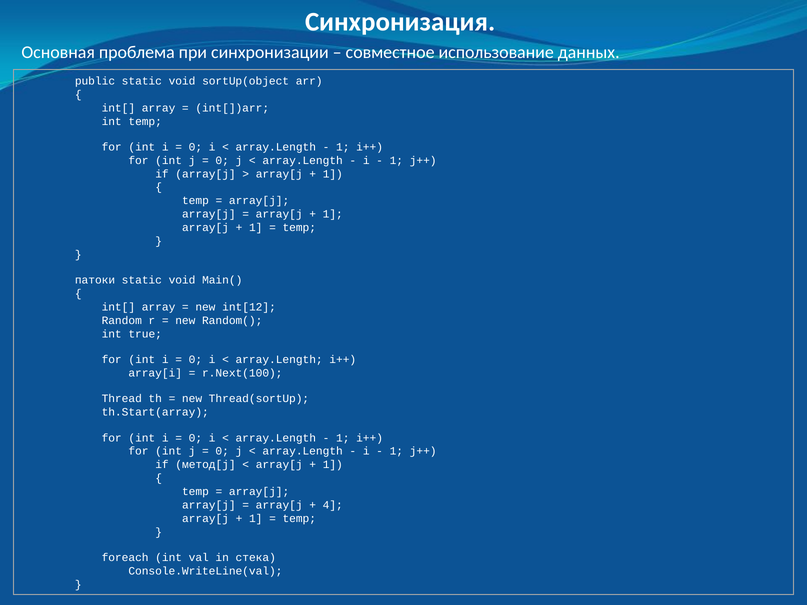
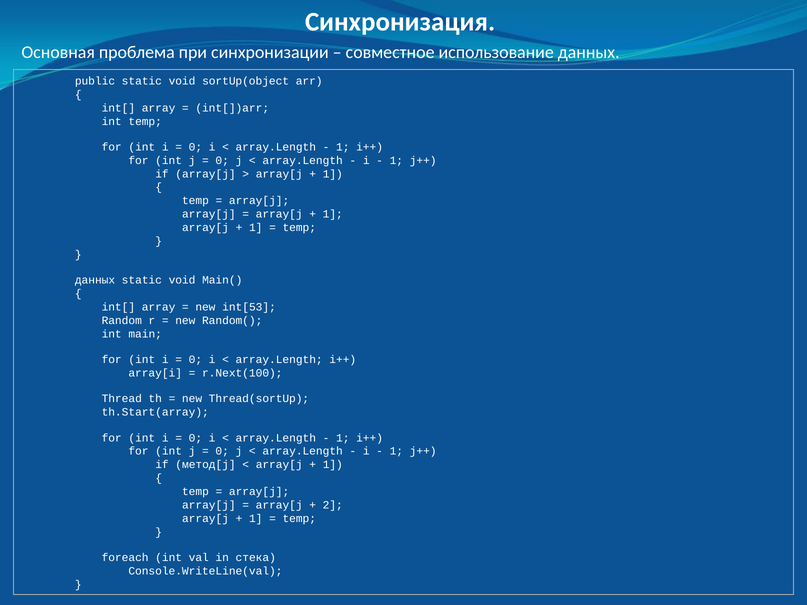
патоки at (95, 280): патоки -> данных
int[12: int[12 -> int[53
true: true -> main
4: 4 -> 2
